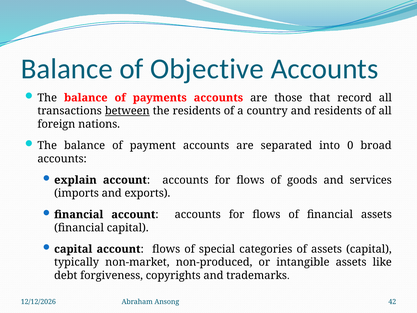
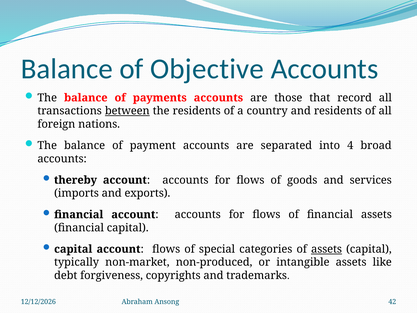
0: 0 -> 4
explain: explain -> thereby
assets at (327, 249) underline: none -> present
